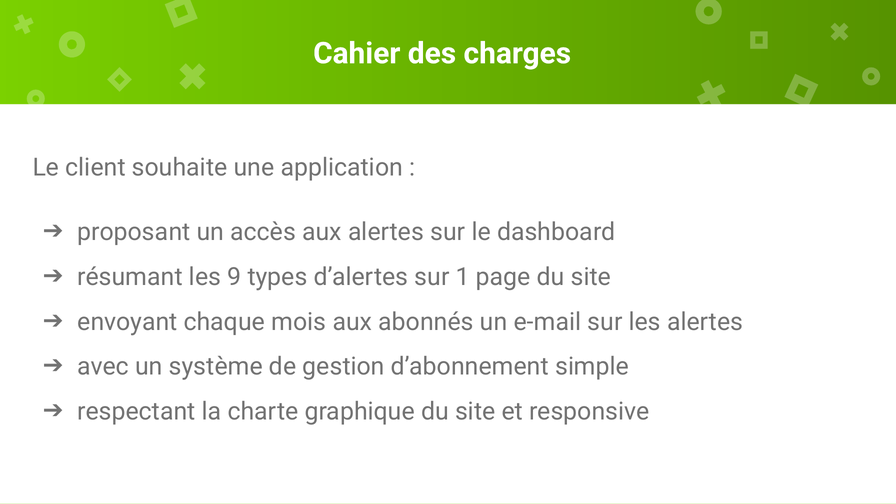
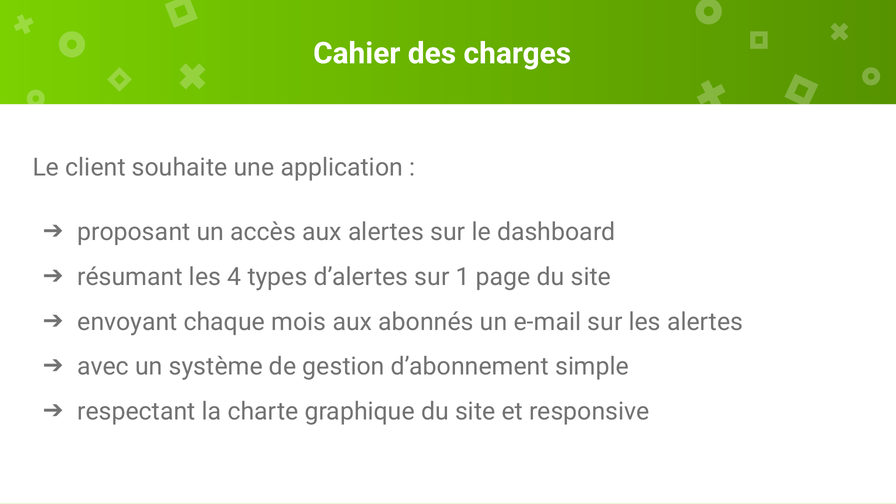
9: 9 -> 4
